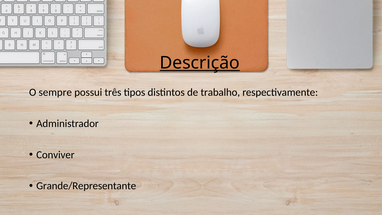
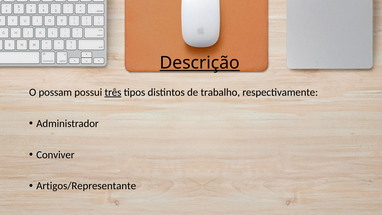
sempre: sempre -> possam
três underline: none -> present
Grande/Representante: Grande/Representante -> Artigos/Representante
